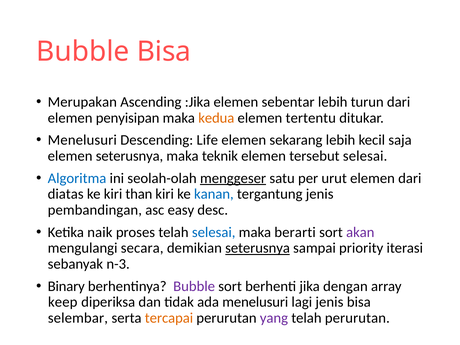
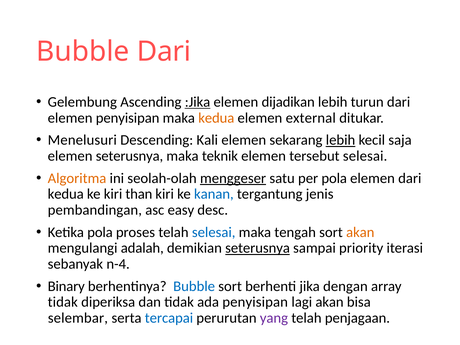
Bubble Bisa: Bisa -> Dari
Merupakan: Merupakan -> Gelembung
:Jika underline: none -> present
sebentar: sebentar -> dijadikan
tertentu: tertentu -> external
Life: Life -> Kali
lebih at (341, 140) underline: none -> present
Algoritma colour: blue -> orange
per urut: urut -> pola
diatas at (66, 194): diatas -> kedua
Ketika naik: naik -> pola
berarti: berarti -> tengah
akan at (360, 232) colour: purple -> orange
secara: secara -> adalah
n-3: n-3 -> n-4
Bubble at (194, 286) colour: purple -> blue
keep at (63, 302): keep -> tidak
ada menelusuri: menelusuri -> penyisipan
lagi jenis: jenis -> akan
tercapai colour: orange -> blue
telah perurutan: perurutan -> penjagaan
